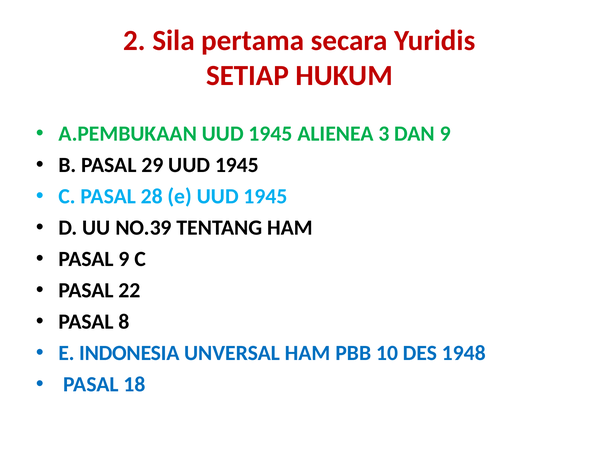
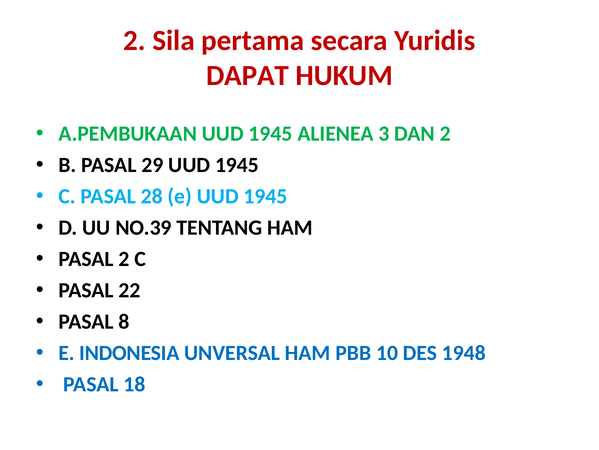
SETIAP: SETIAP -> DAPAT
DAN 9: 9 -> 2
PASAL 9: 9 -> 2
